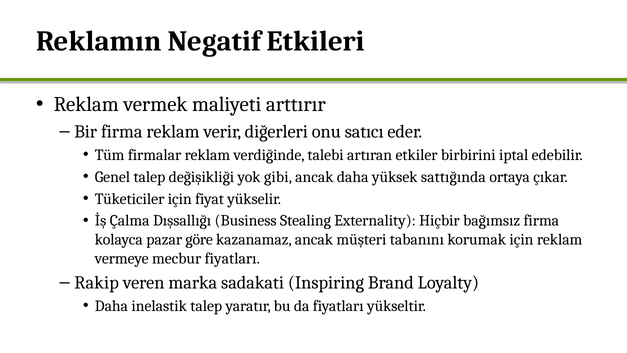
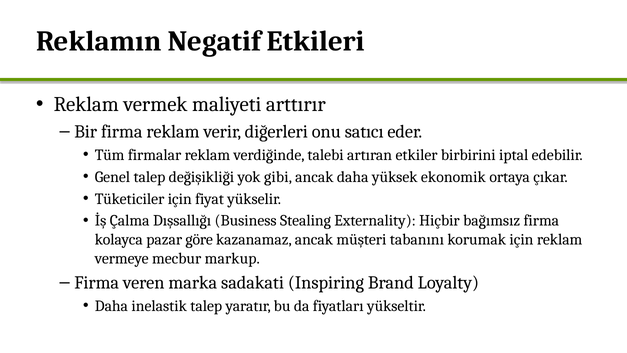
sattığında: sattığında -> ekonomik
mecbur fiyatları: fiyatları -> markup
Rakip at (97, 282): Rakip -> Firma
